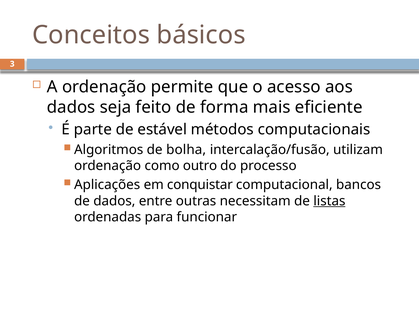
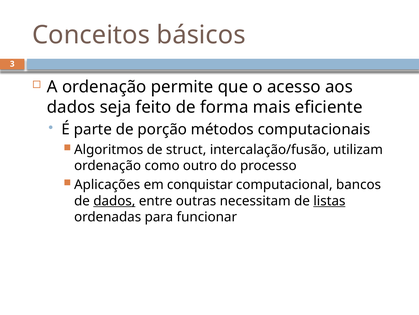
estável: estável -> porção
bolha: bolha -> struct
dados at (114, 200) underline: none -> present
